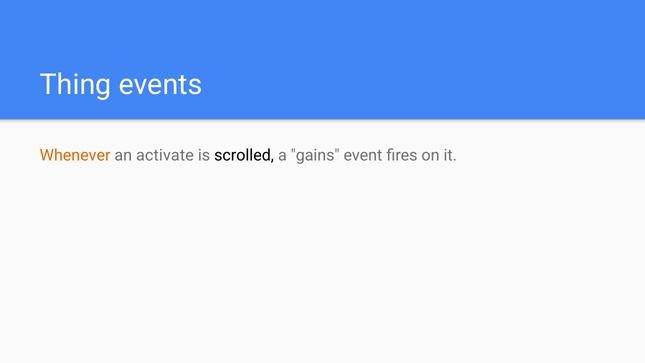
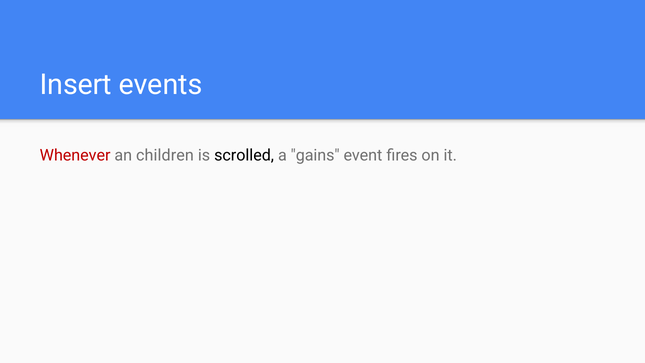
Thing: Thing -> Insert
Whenever colour: orange -> red
activate: activate -> children
